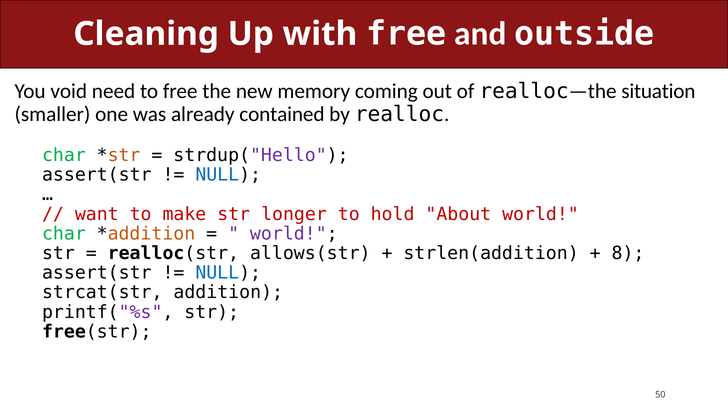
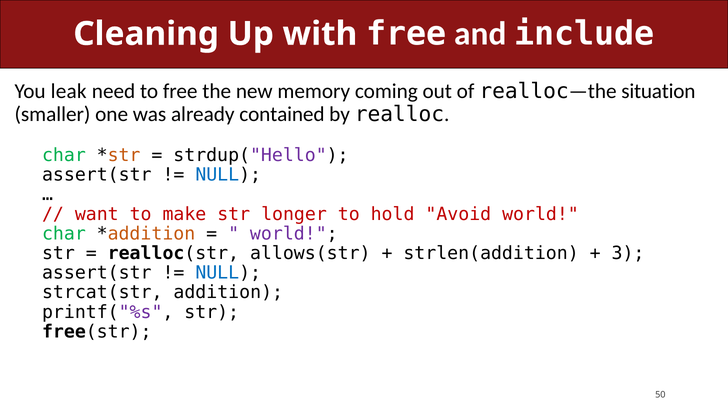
outside: outside -> include
void: void -> leak
About: About -> Avoid
8: 8 -> 3
